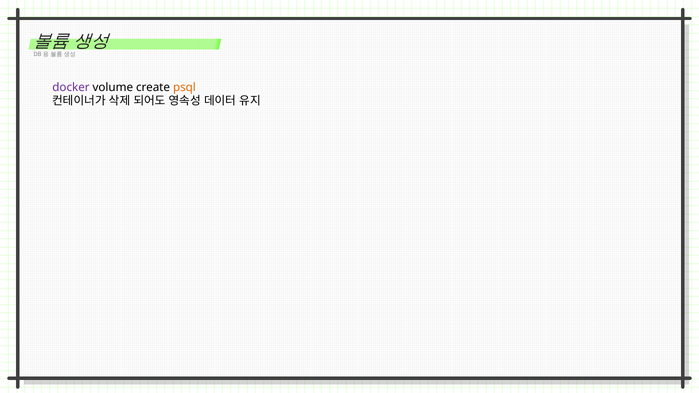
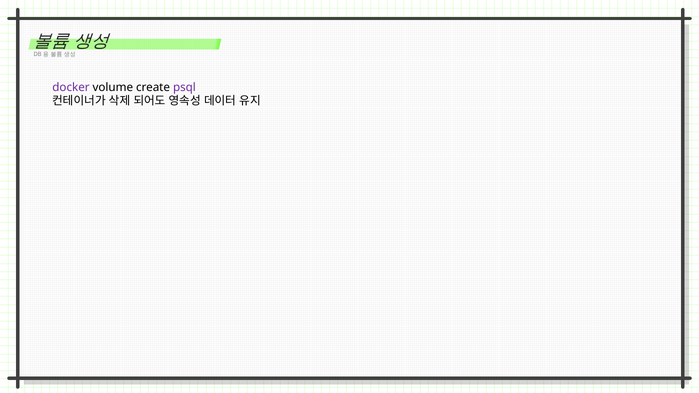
psql colour: orange -> purple
